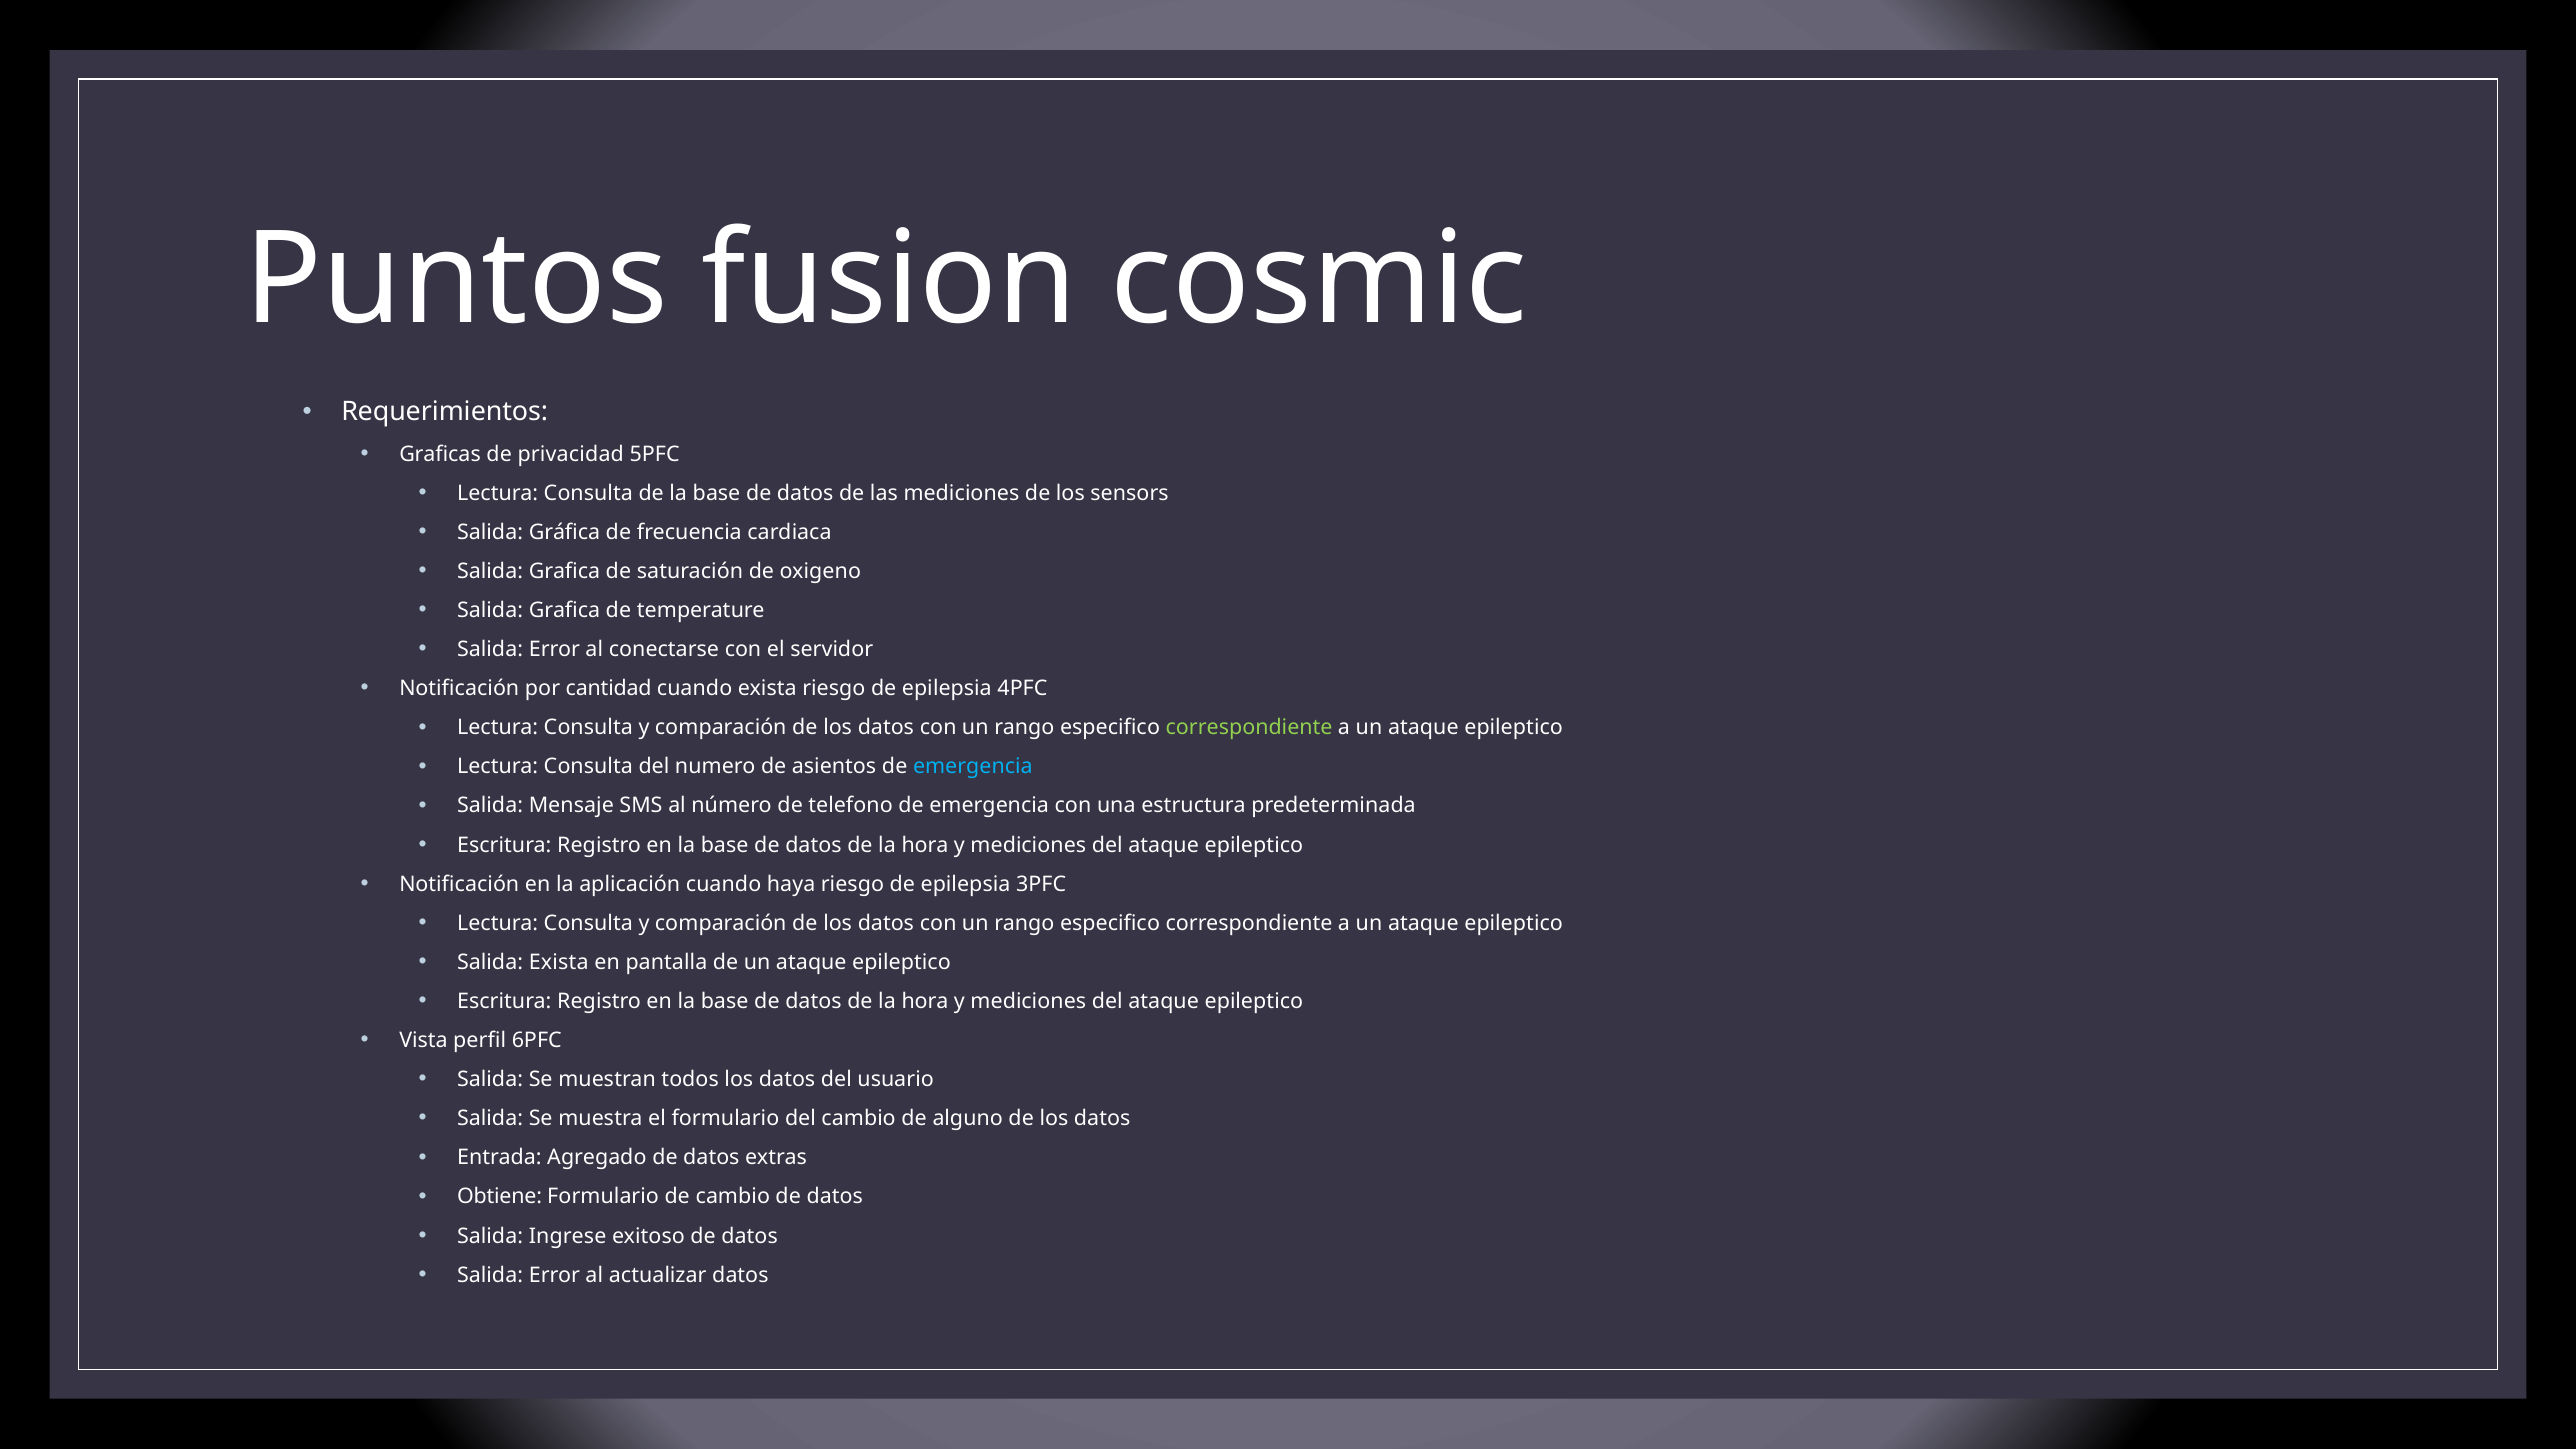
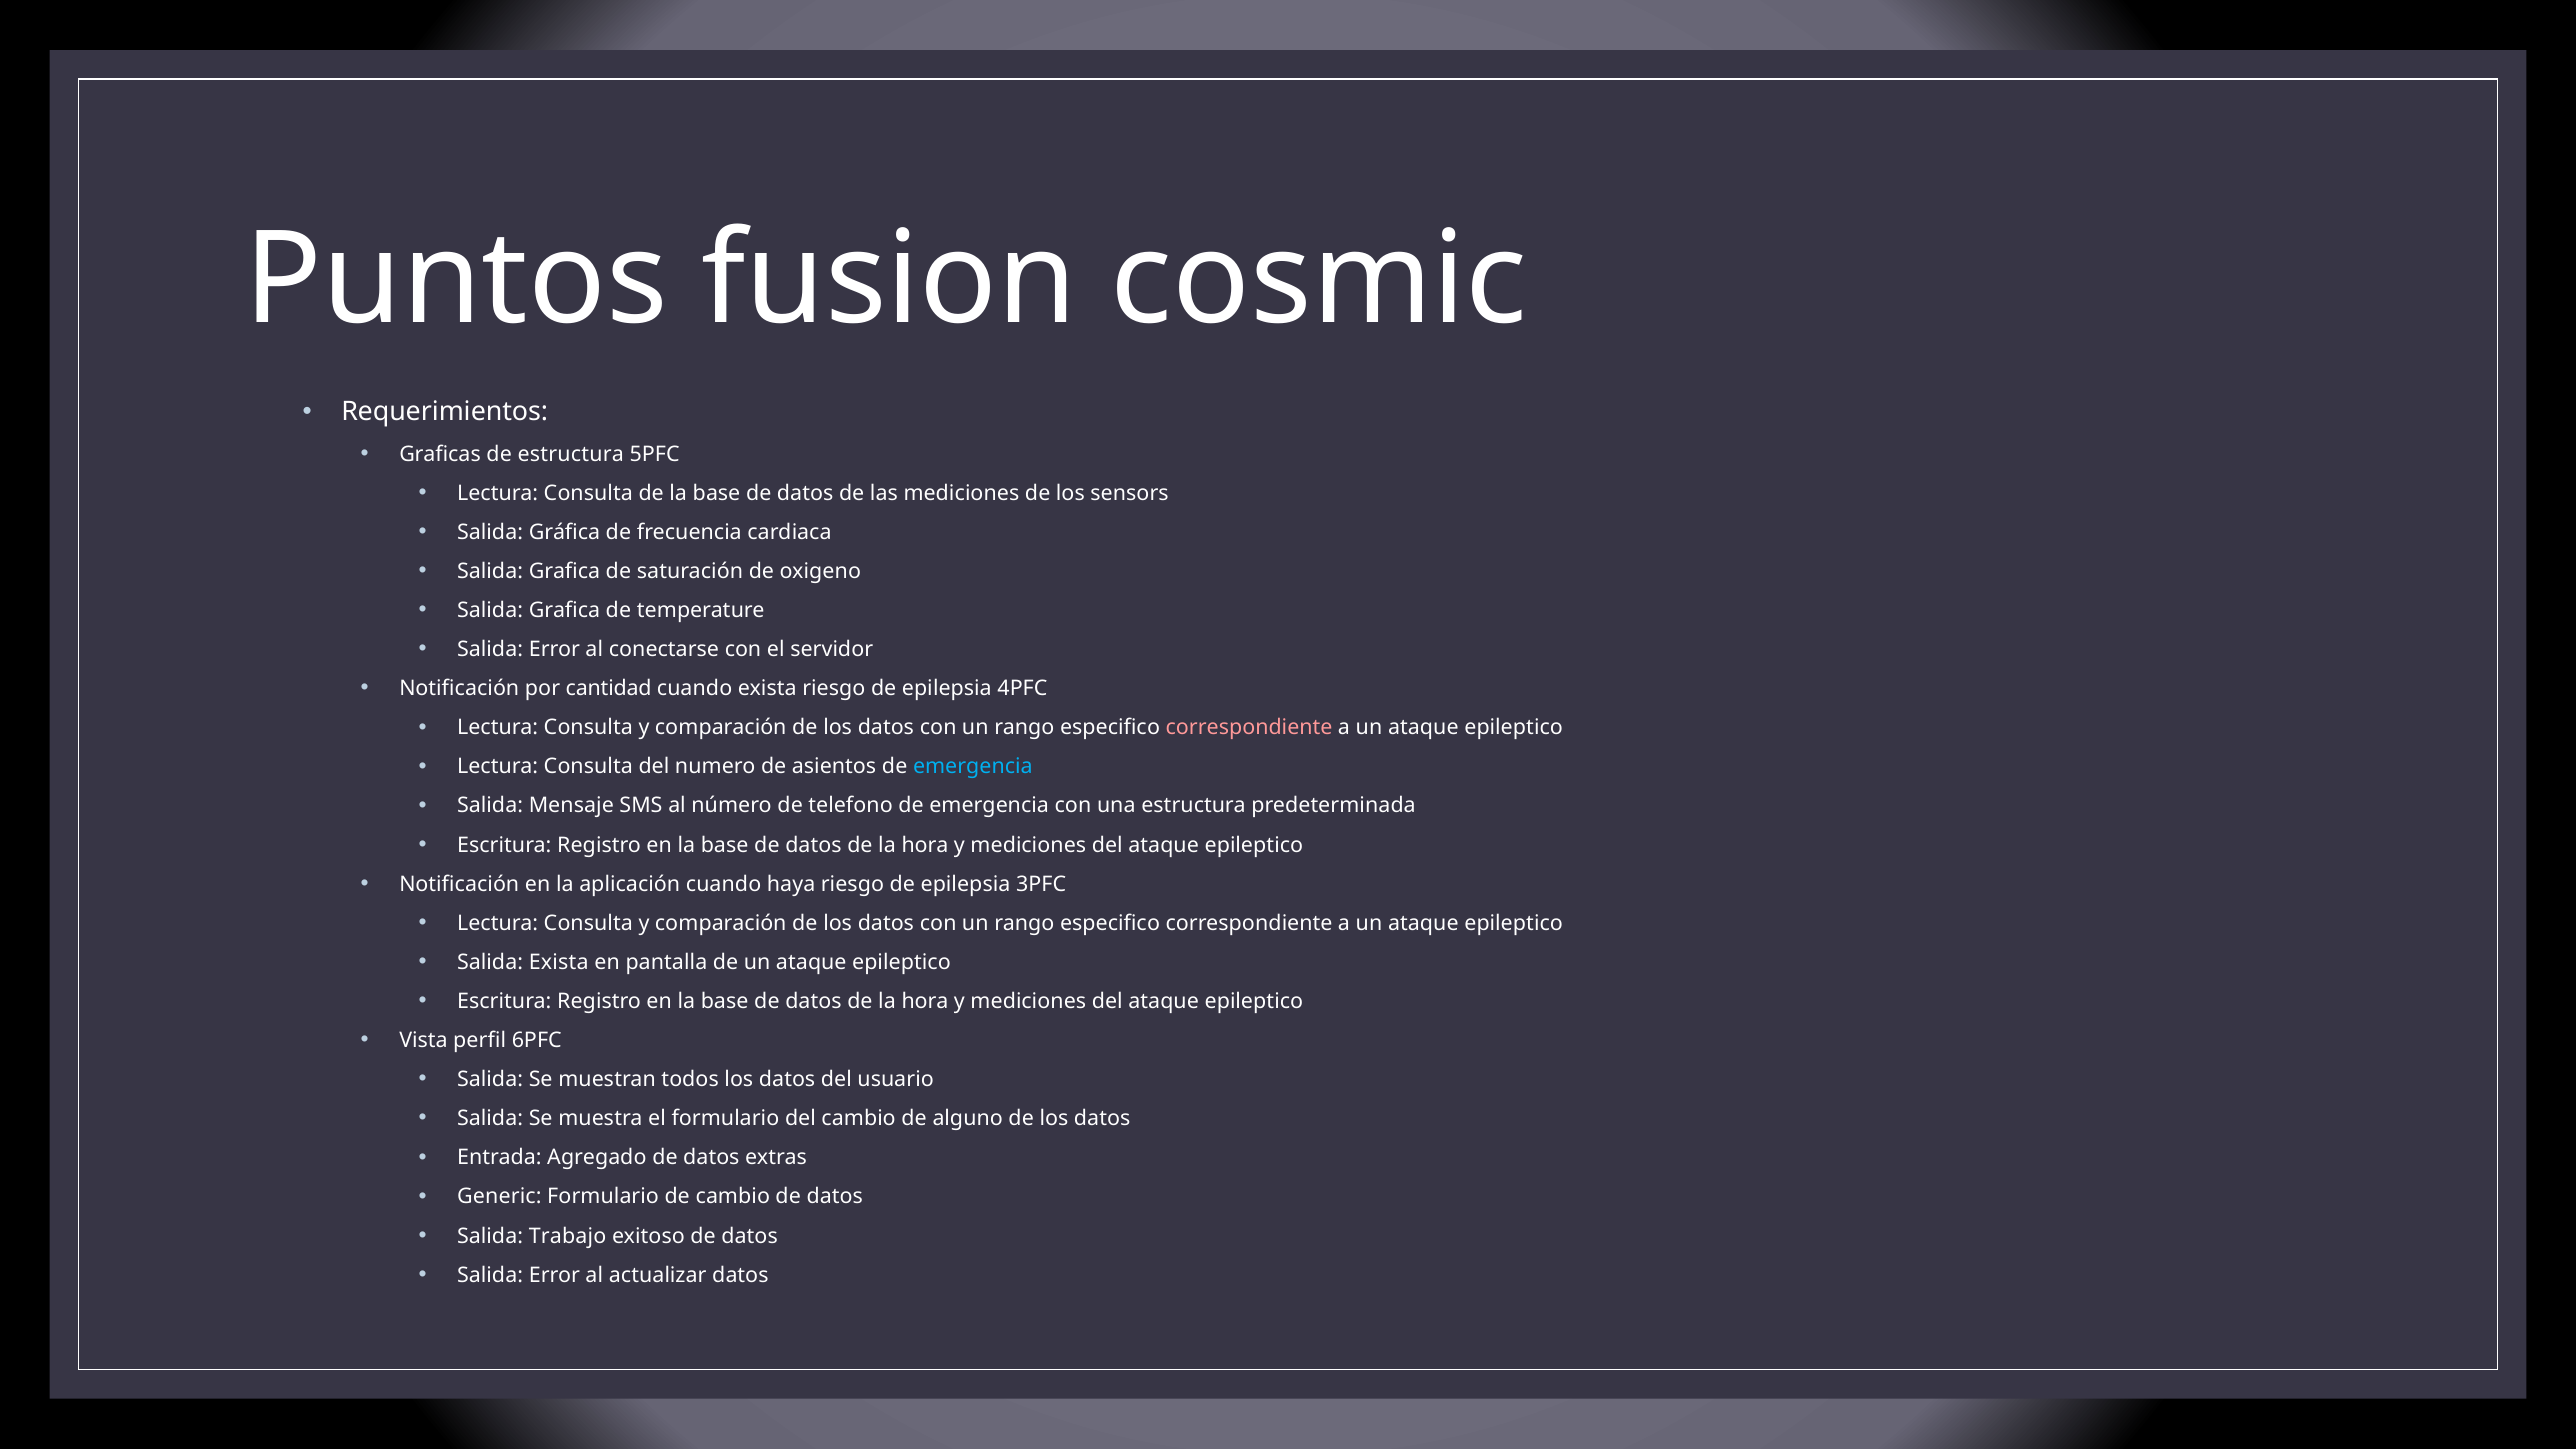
de privacidad: privacidad -> estructura
correspondiente at (1249, 728) colour: light green -> pink
Obtiene: Obtiene -> Generic
Ingrese: Ingrese -> Trabajo
